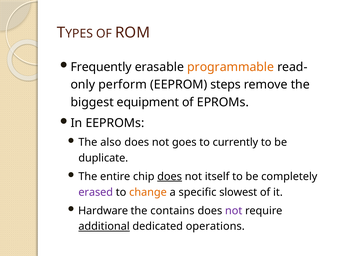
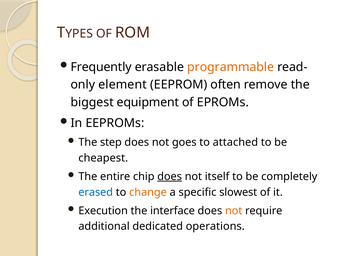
perform: perform -> element
steps: steps -> often
also: also -> step
currently: currently -> attached
duplicate: duplicate -> cheapest
erased colour: purple -> blue
Hardware: Hardware -> Execution
contains: contains -> interface
not at (234, 211) colour: purple -> orange
additional underline: present -> none
